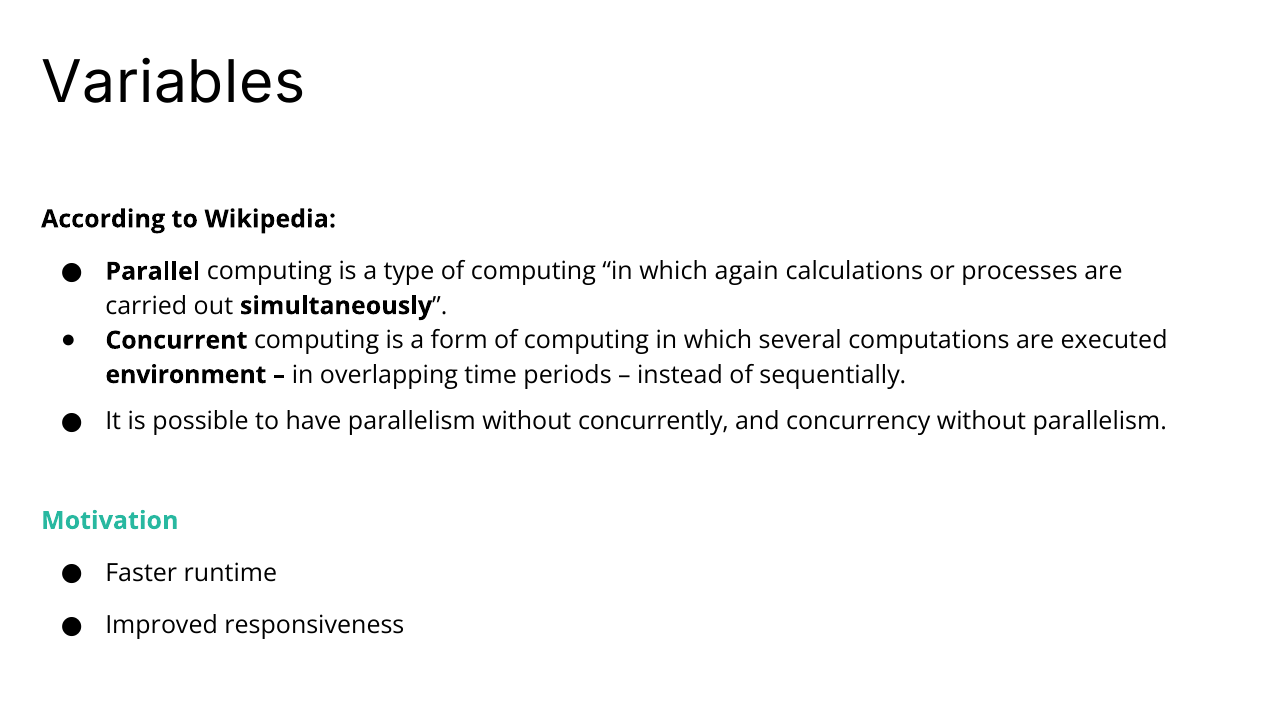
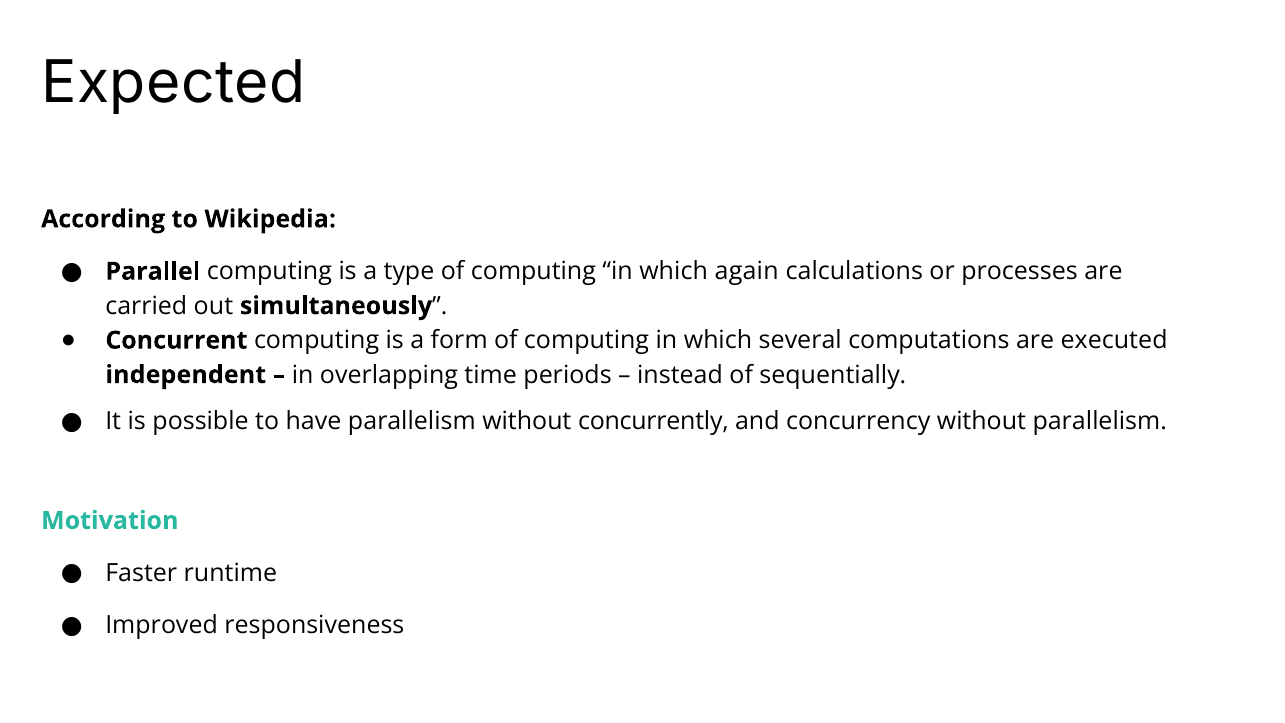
Variables: Variables -> Expected
environment: environment -> independent
